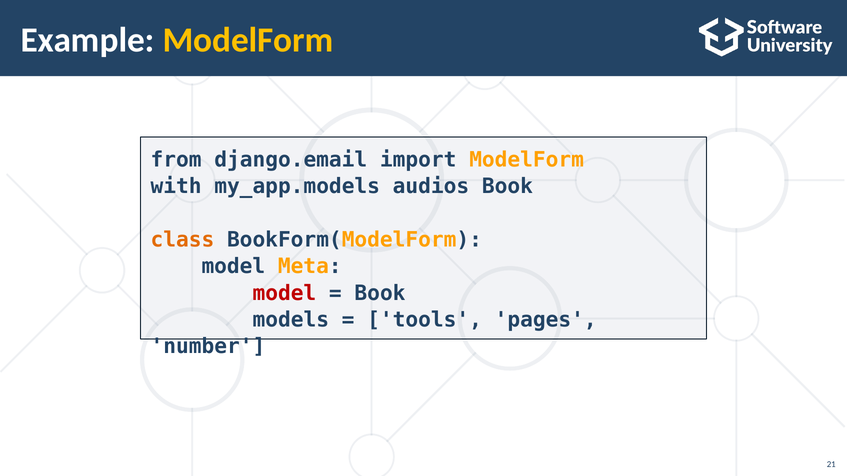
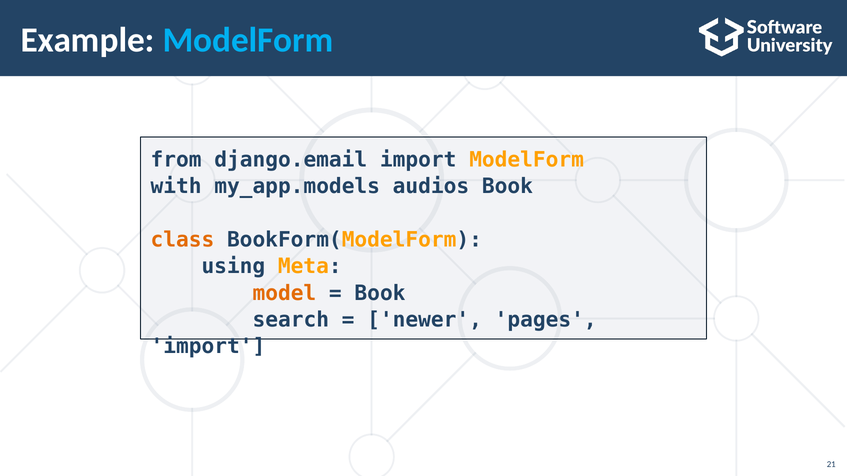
ModelForm at (248, 40) colour: yellow -> light blue
model at (233, 267): model -> using
model at (284, 293) colour: red -> orange
models: models -> search
tools: tools -> newer
number at (208, 347): number -> import
